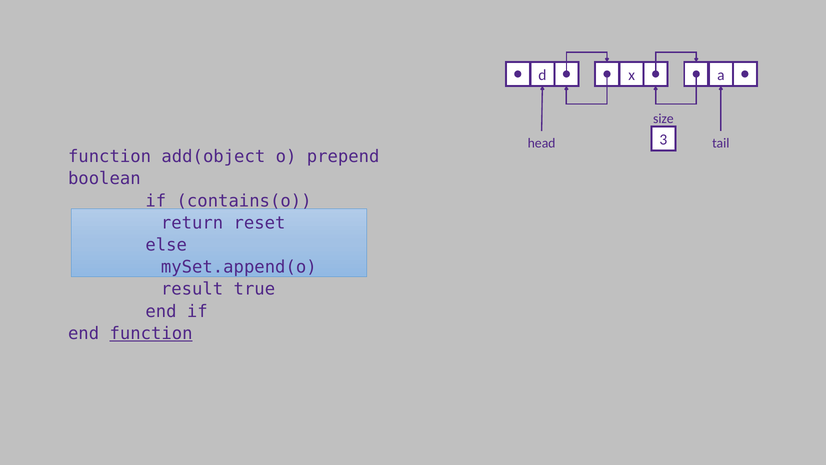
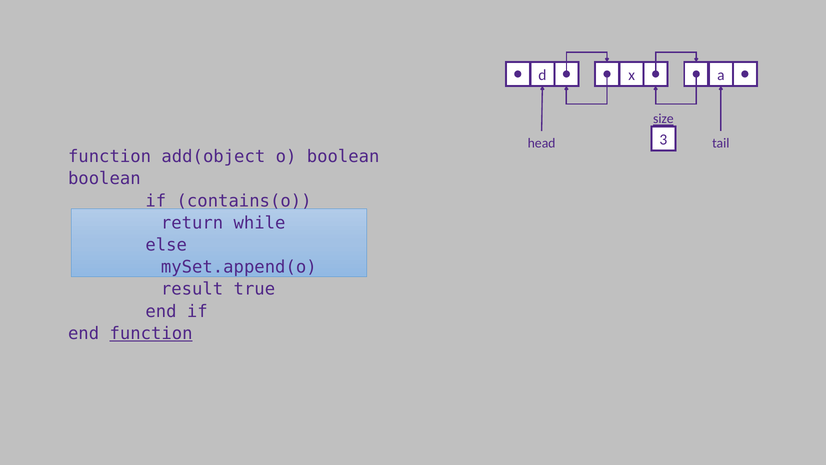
size underline: none -> present
o prepend: prepend -> boolean
reset: reset -> while
